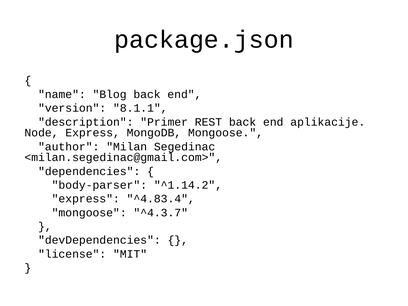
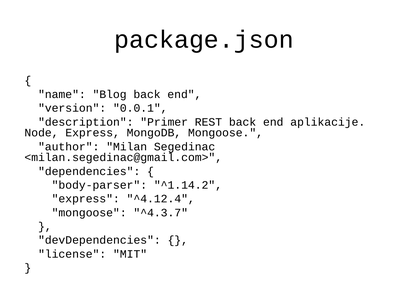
8.1.1: 8.1.1 -> 0.0.1
^4.83.4: ^4.83.4 -> ^4.12.4
